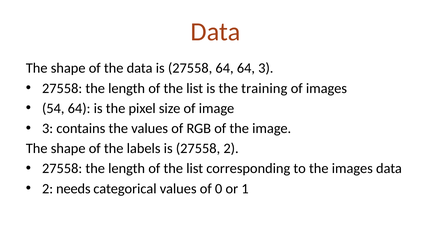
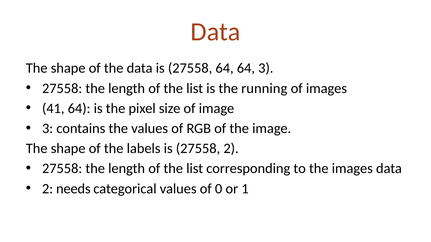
training: training -> running
54: 54 -> 41
